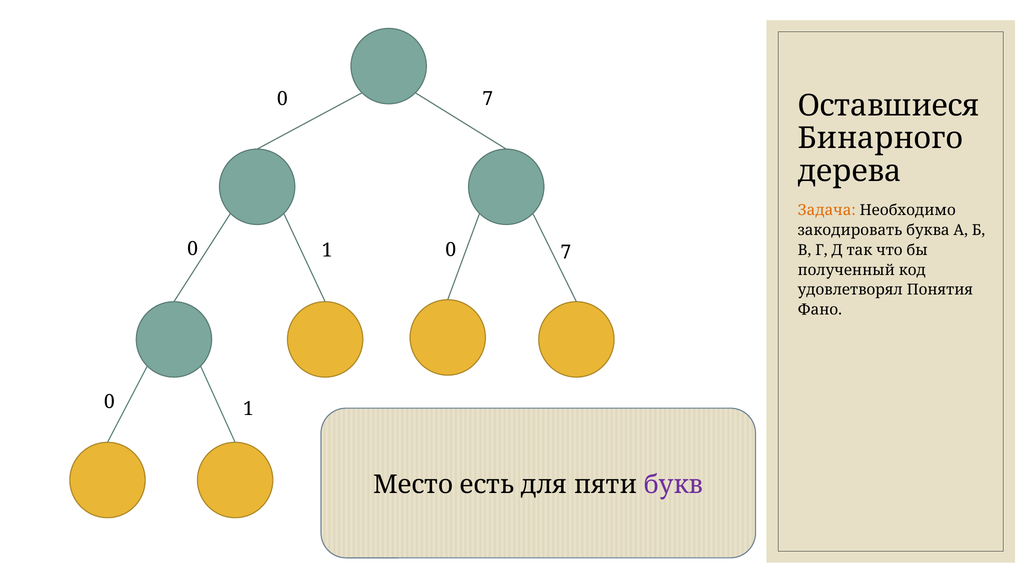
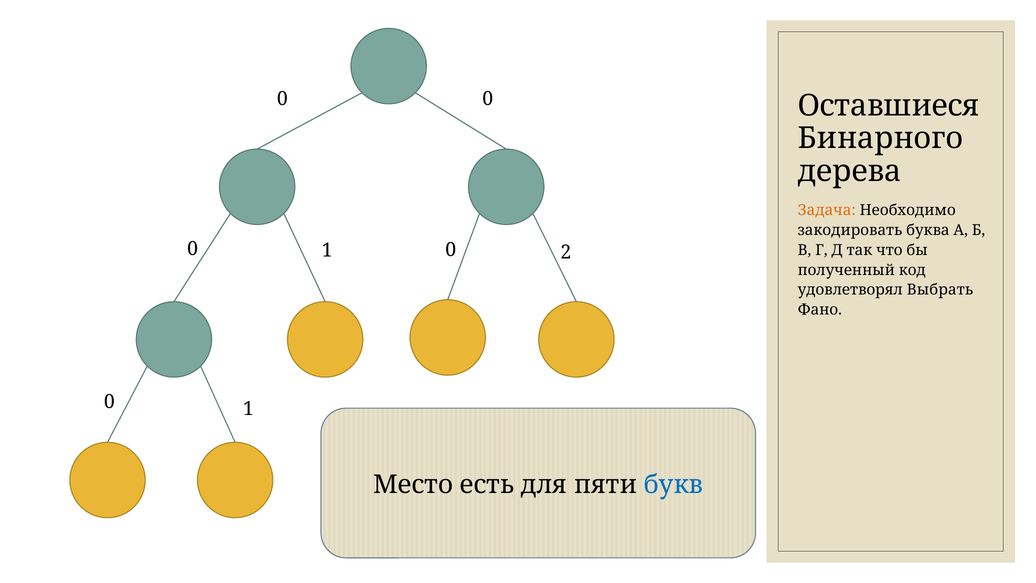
7 at (488, 99): 7 -> 0
7 at (566, 252): 7 -> 2
Понятия: Понятия -> Выбрать
букв colour: purple -> blue
